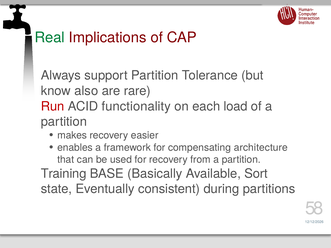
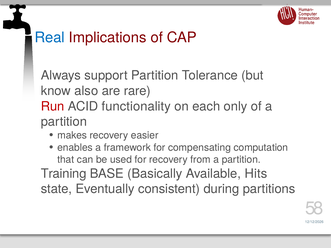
Real colour: green -> blue
load: load -> only
architecture: architecture -> computation
Sort: Sort -> Hits
